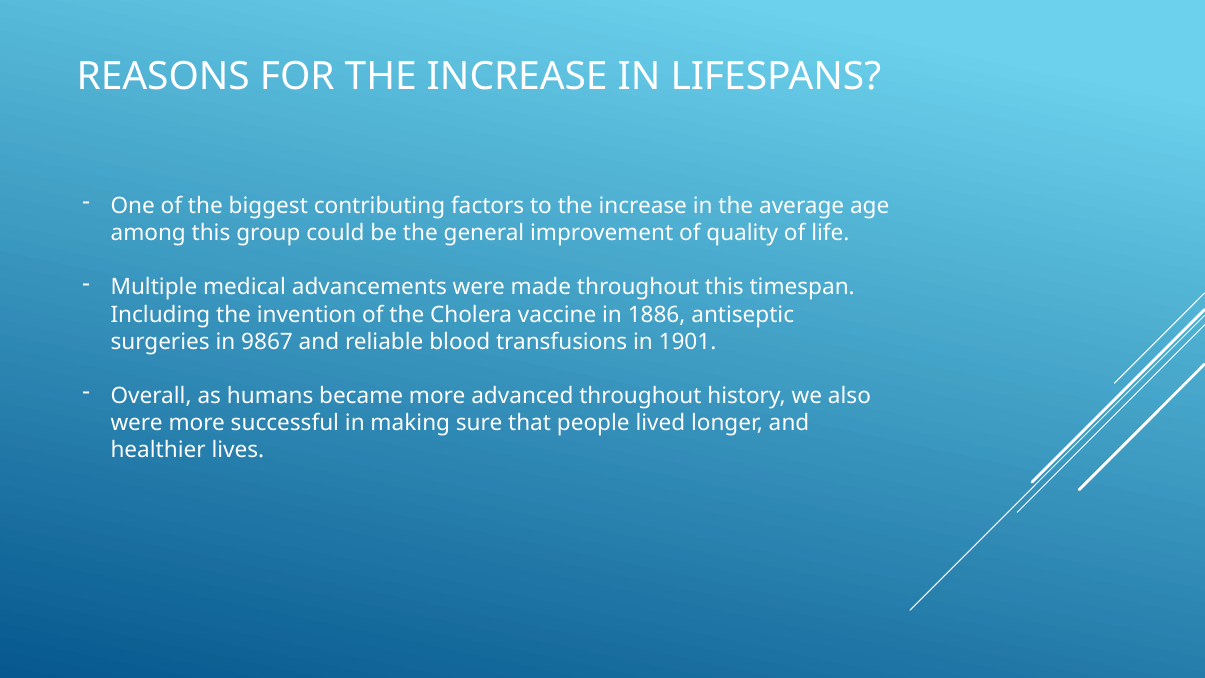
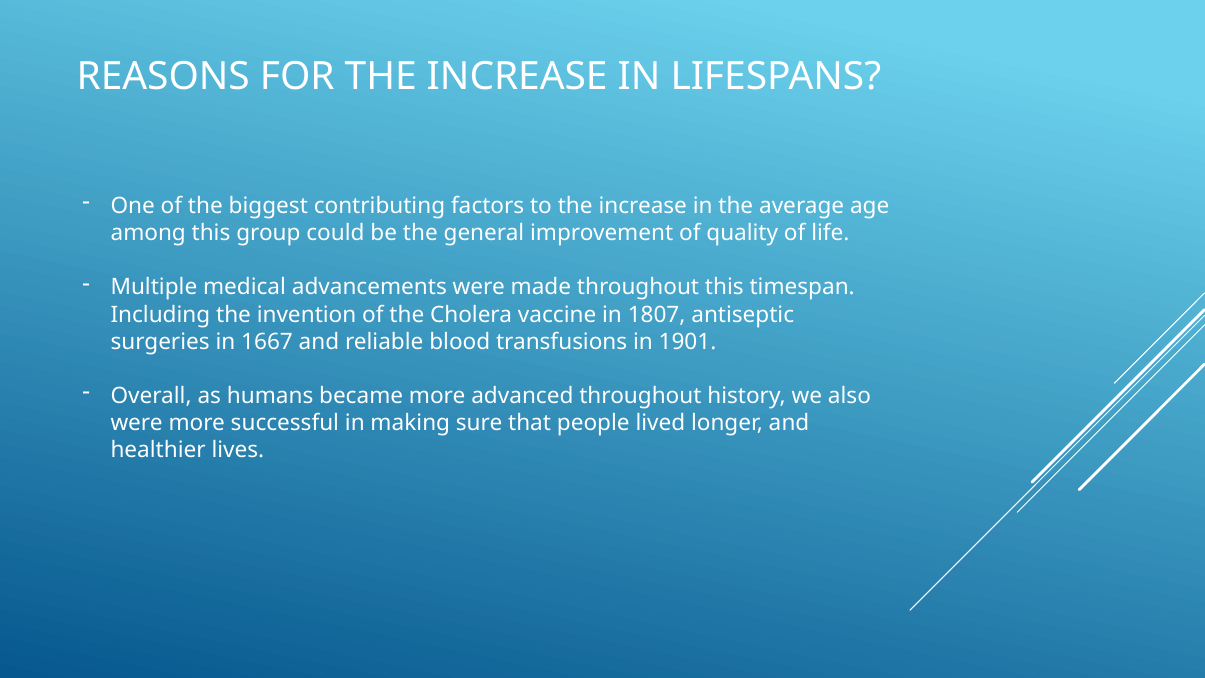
1886: 1886 -> 1807
9867: 9867 -> 1667
